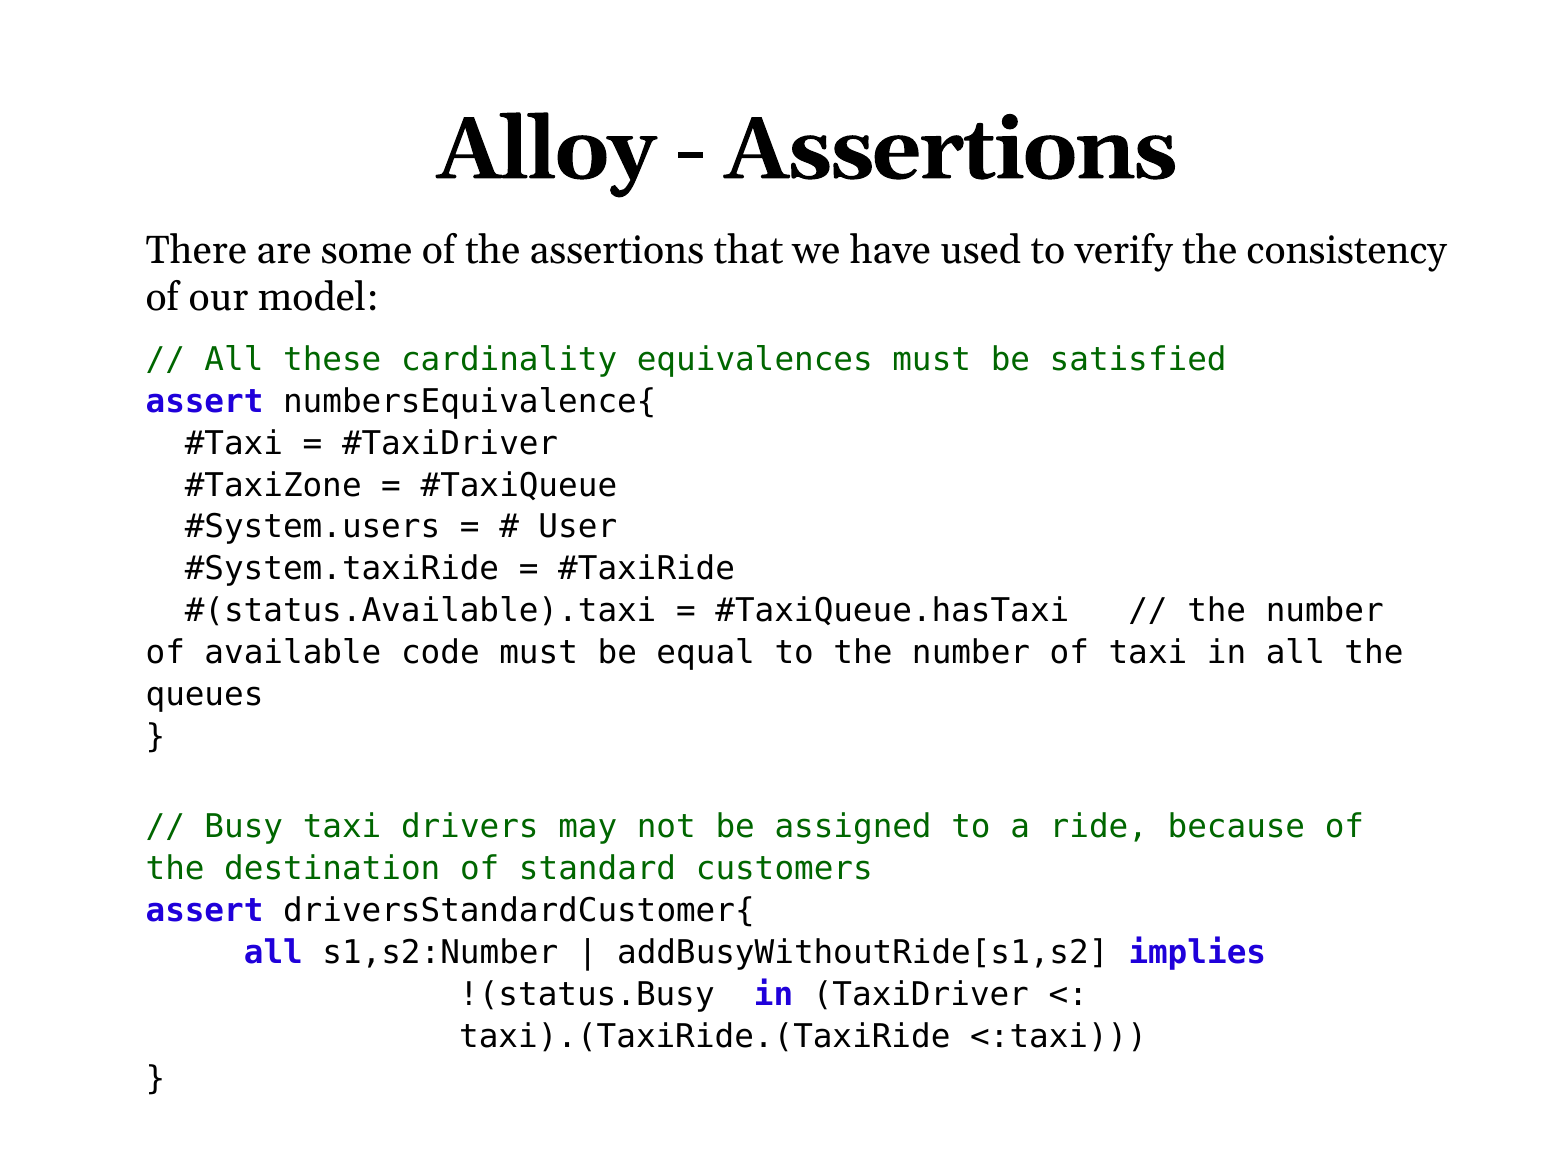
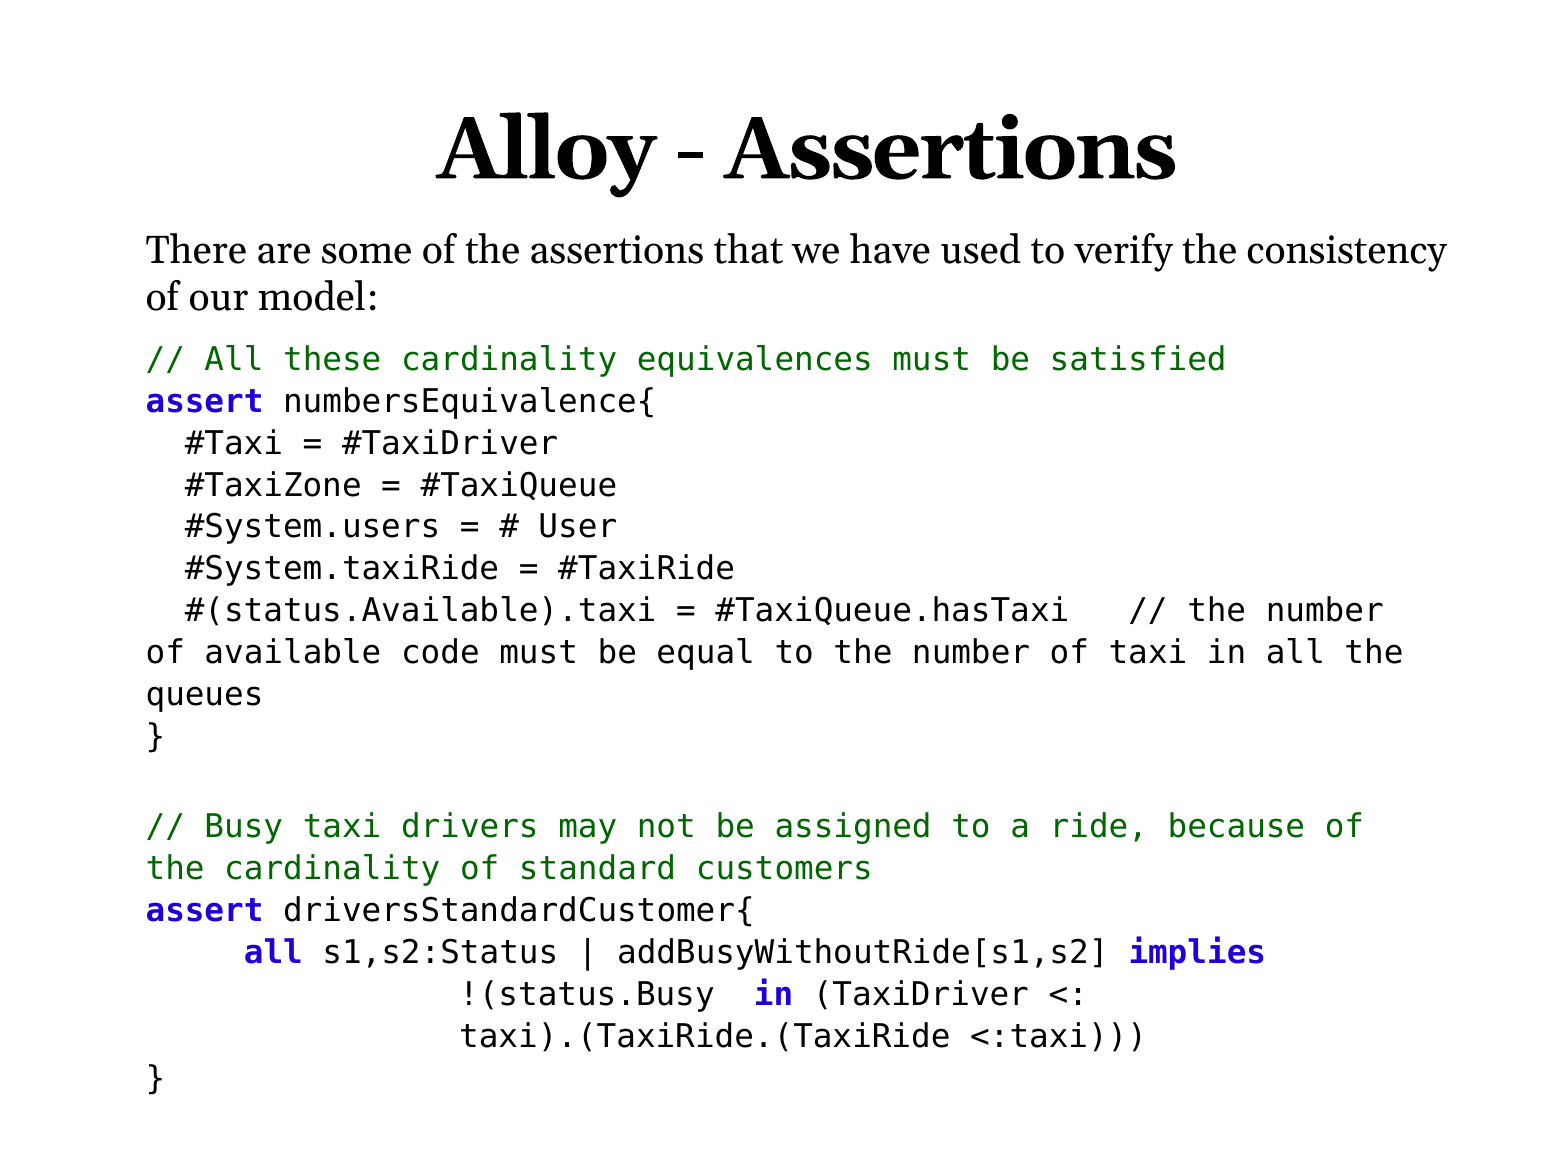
the destination: destination -> cardinality
s1,s2:Number: s1,s2:Number -> s1,s2:Status
